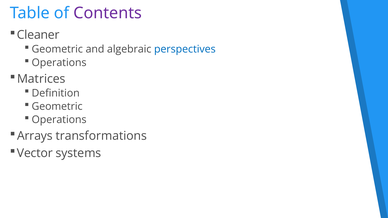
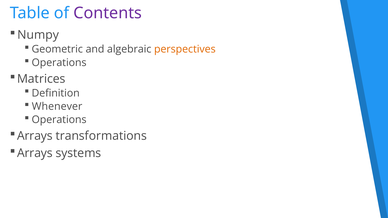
Cleaner: Cleaner -> Numpy
perspectives colour: blue -> orange
Geometric at (57, 107): Geometric -> Whenever
Vector at (35, 153): Vector -> Arrays
